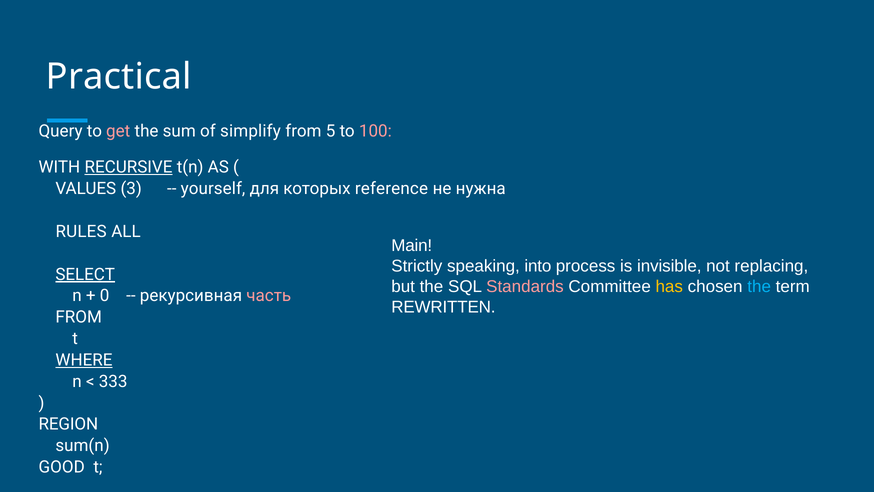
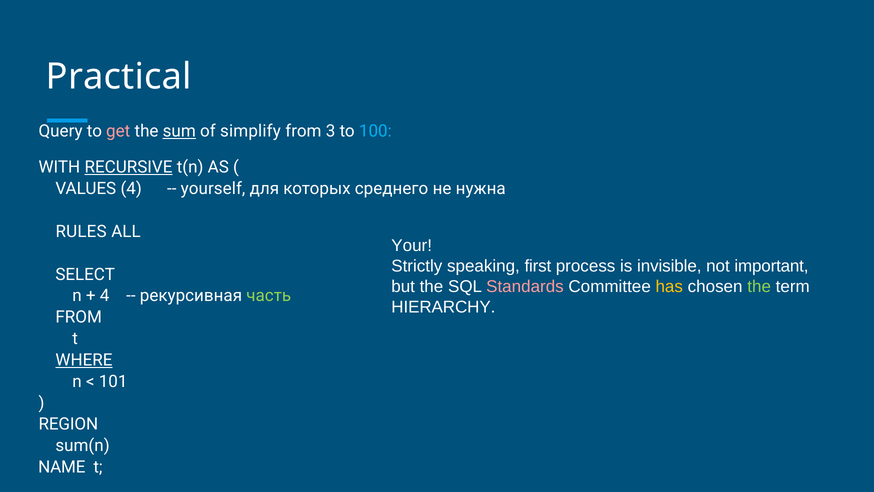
sum underline: none -> present
5: 5 -> 3
100 colour: pink -> light blue
VALUES 3: 3 -> 4
reference: reference -> среднего
Main: Main -> Your
into: into -> first
replacing: replacing -> important
SELECT underline: present -> none
the at (759, 286) colour: light blue -> light green
0 at (105, 296): 0 -> 4
часть colour: pink -> light green
REWRITTEN: REWRITTEN -> HIERARCHY
333: 333 -> 101
GOOD: GOOD -> NAME
